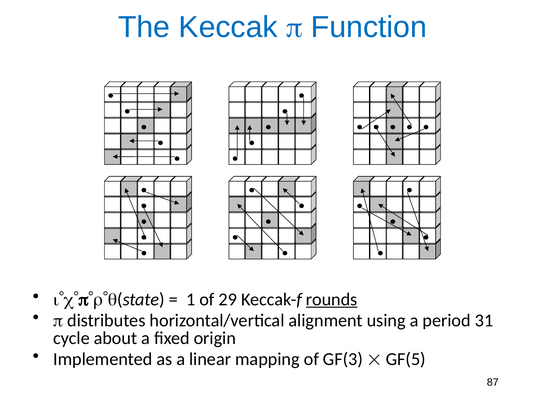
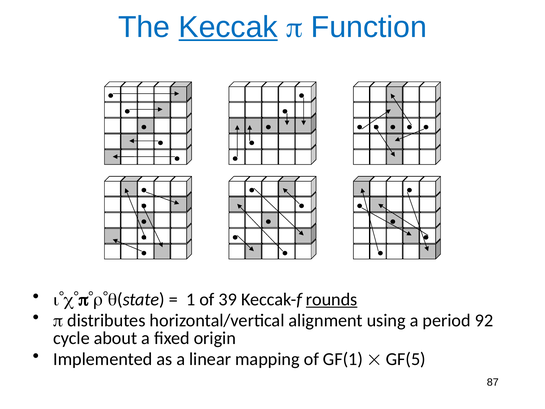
Keccak underline: none -> present
29: 29 -> 39
31: 31 -> 92
GF(3: GF(3 -> GF(1
